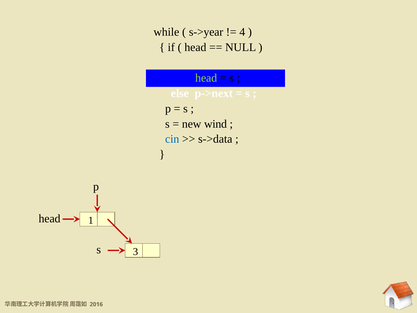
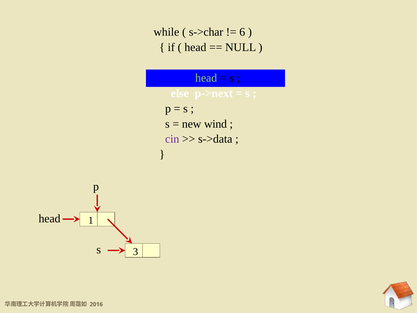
s->year: s->year -> s->char
4: 4 -> 6
cin colour: blue -> purple
